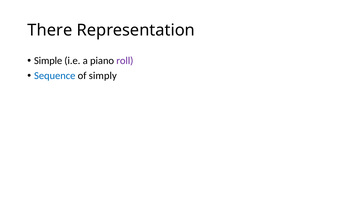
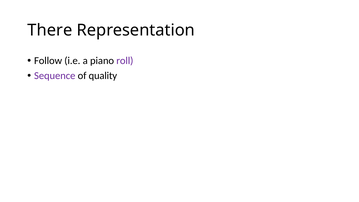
Simple: Simple -> Follow
Sequence colour: blue -> purple
simply: simply -> quality
